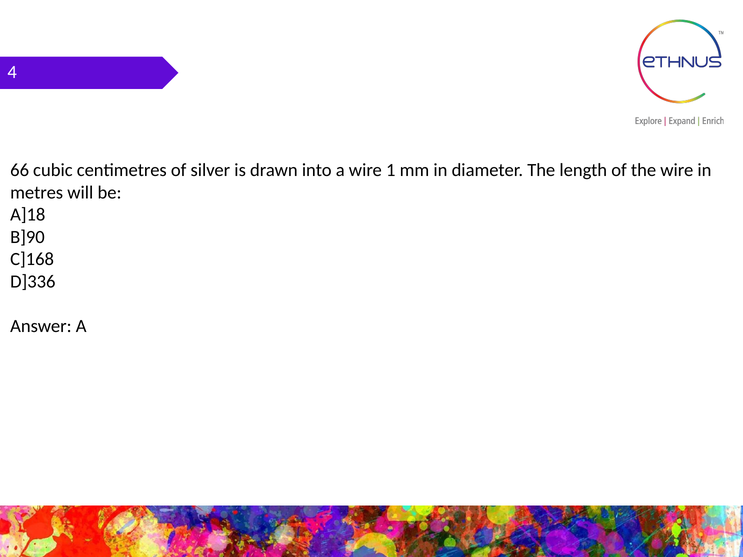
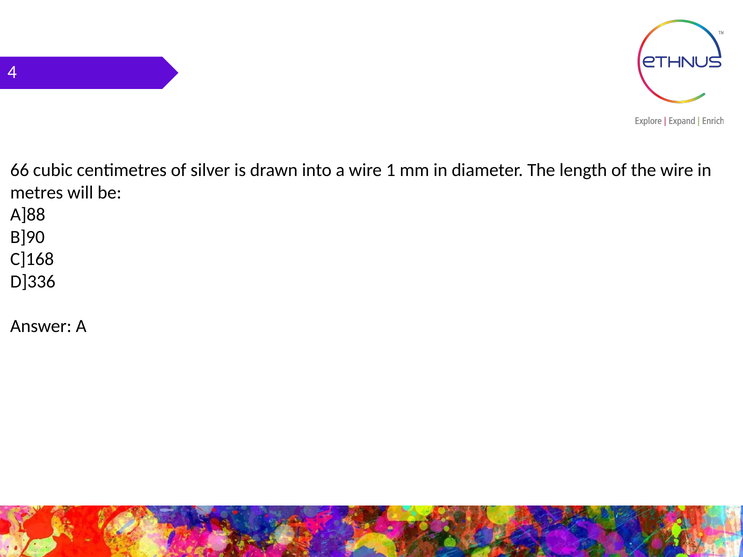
A]18: A]18 -> A]88
